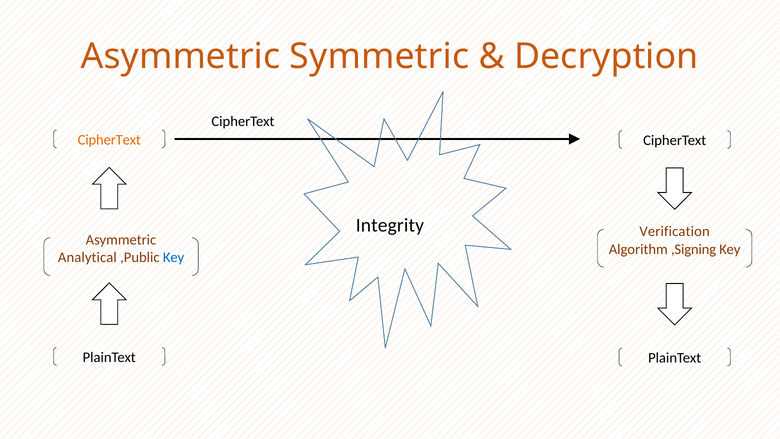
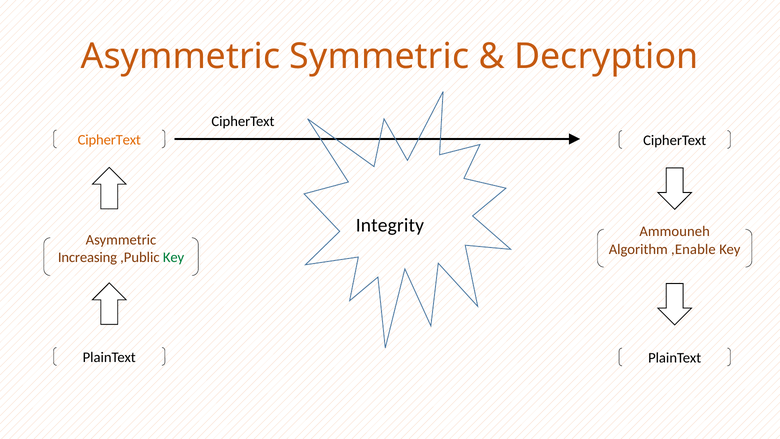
Verification: Verification -> Ammouneh
,Signing: ,Signing -> ,Enable
Analytical: Analytical -> Increasing
Key at (174, 257) colour: blue -> green
